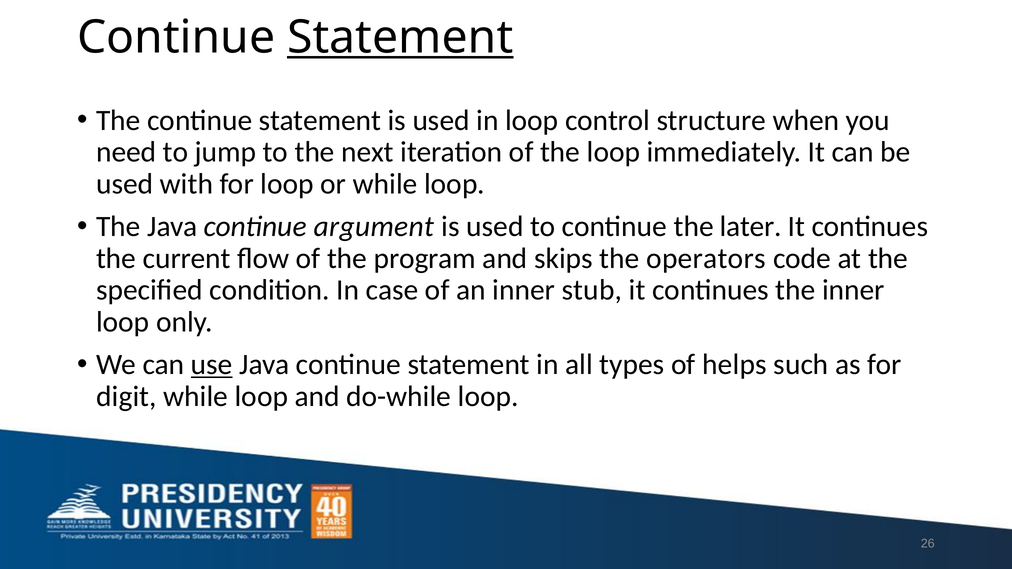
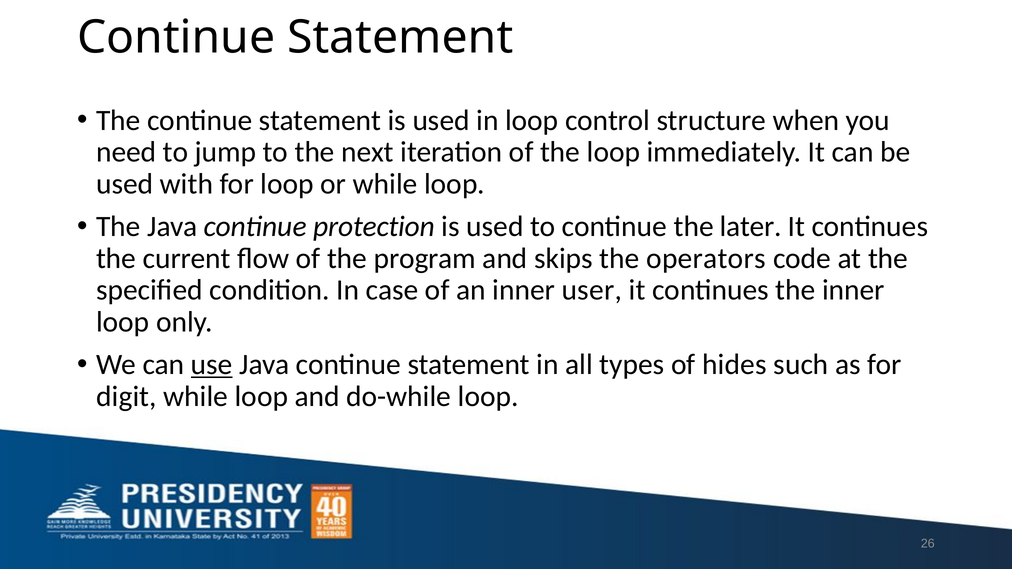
Statement at (400, 37) underline: present -> none
argument: argument -> protection
stub: stub -> user
helps: helps -> hides
